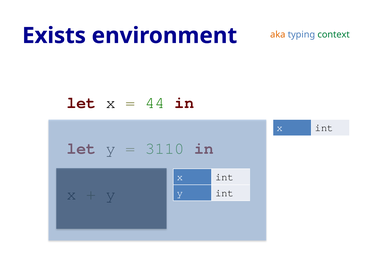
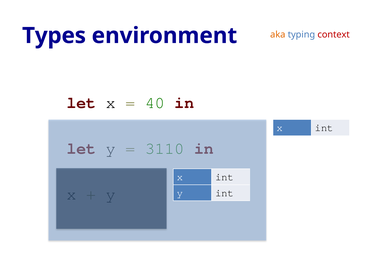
Exists: Exists -> Types
context colour: green -> red
44: 44 -> 40
